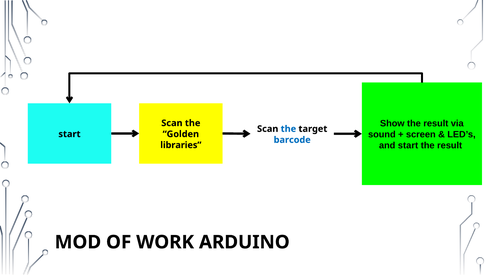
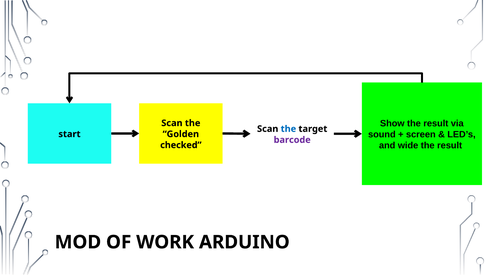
barcode colour: blue -> purple
and start: start -> wide
libraries: libraries -> checked
